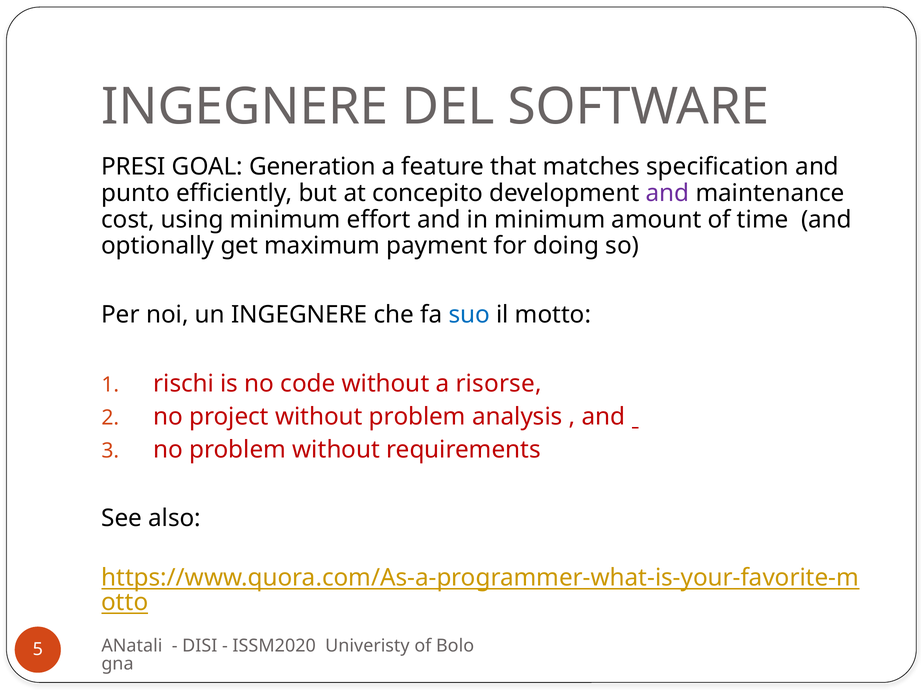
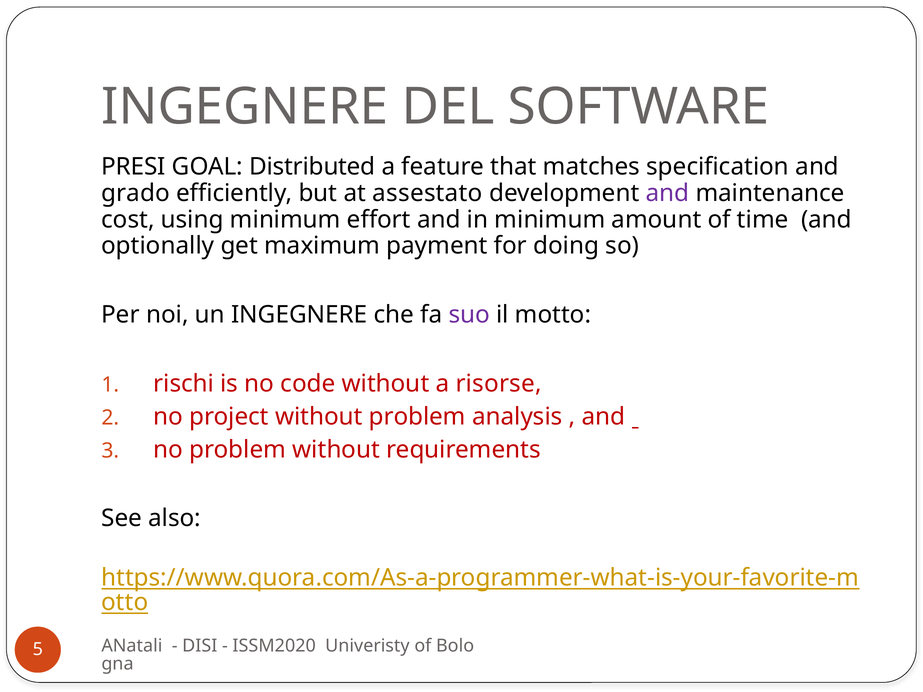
Generation: Generation -> Distributed
punto: punto -> grado
concepito: concepito -> assestato
suo colour: blue -> purple
